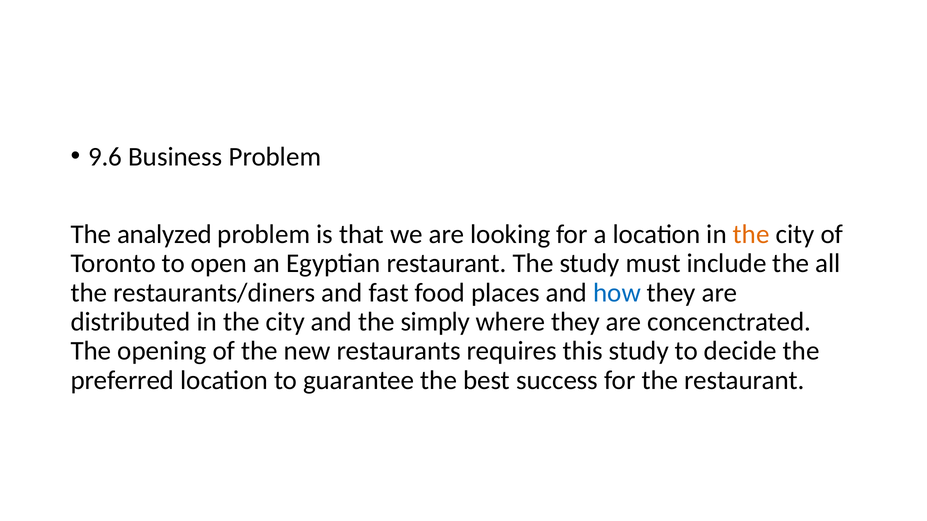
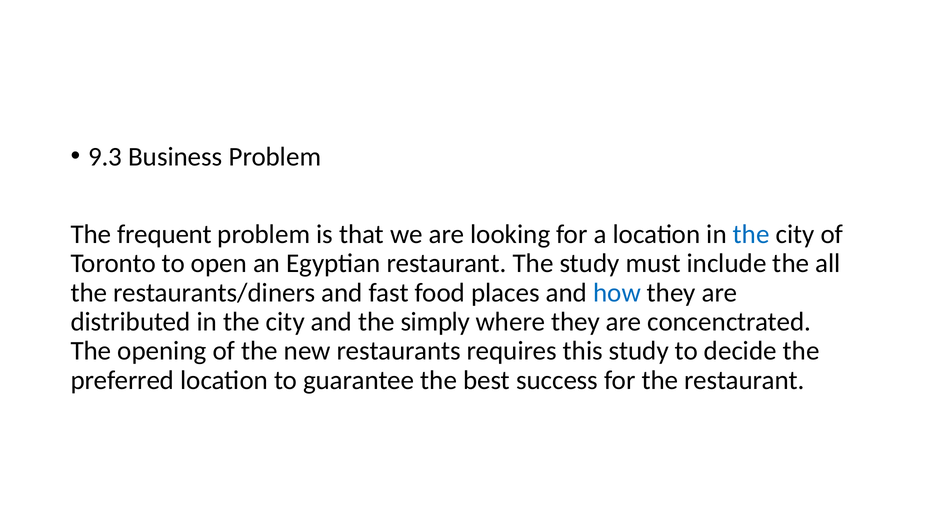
9.6: 9.6 -> 9.3
analyzed: analyzed -> frequent
the at (751, 234) colour: orange -> blue
